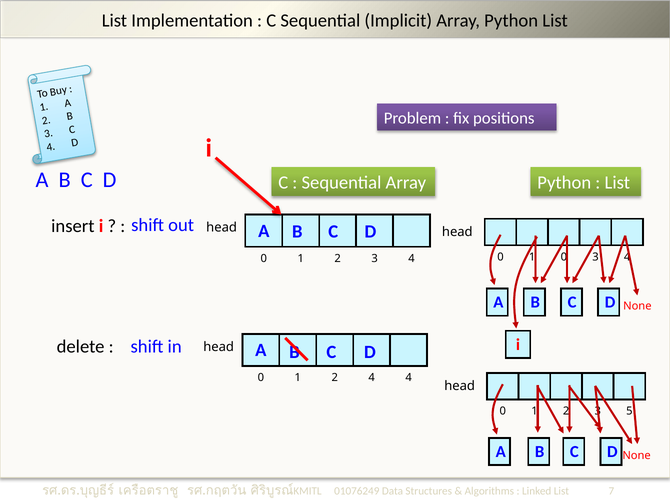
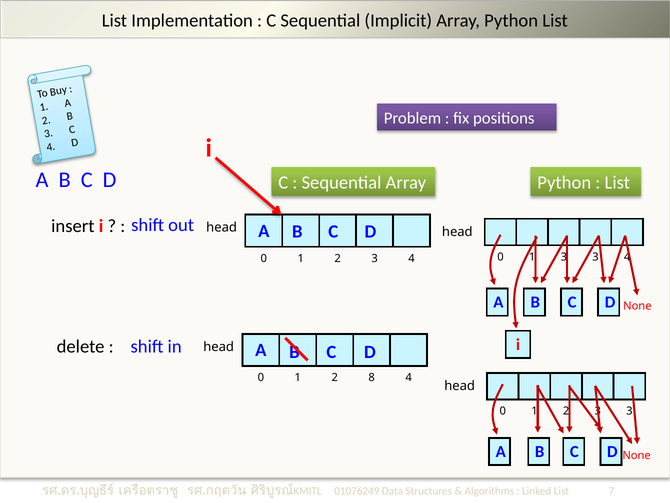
1 0: 0 -> 3
2 4: 4 -> 8
2 3 5: 5 -> 3
